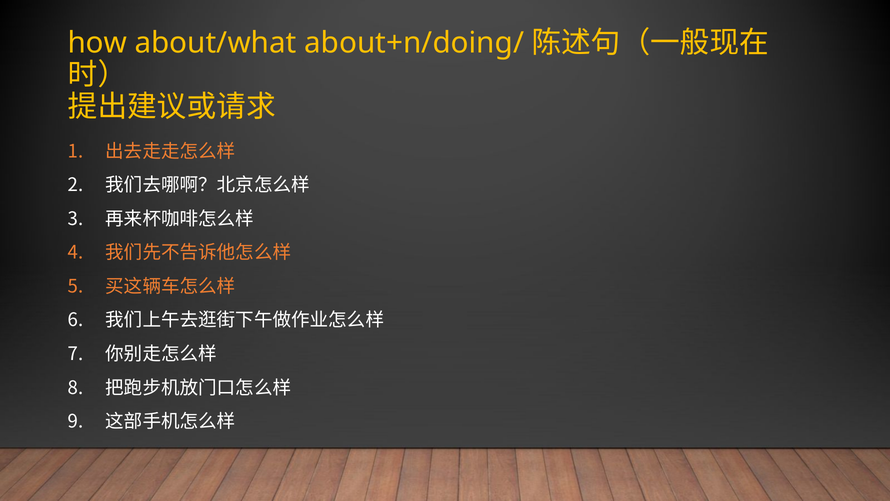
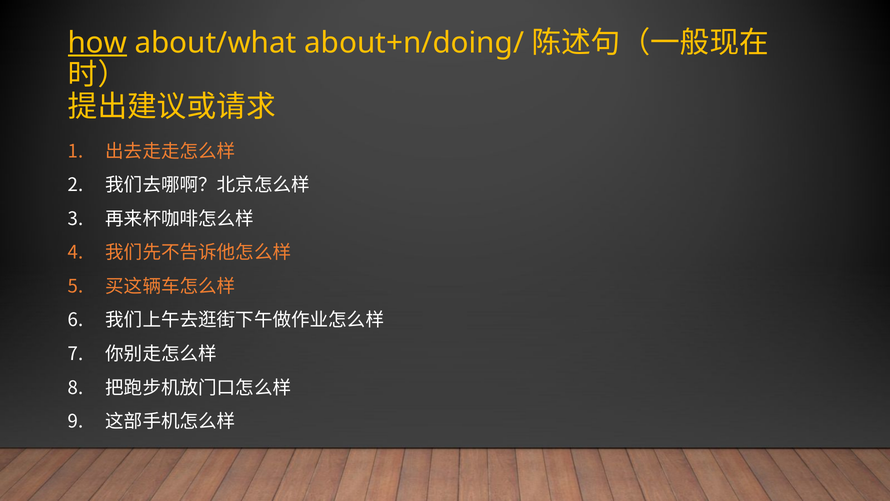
how underline: none -> present
